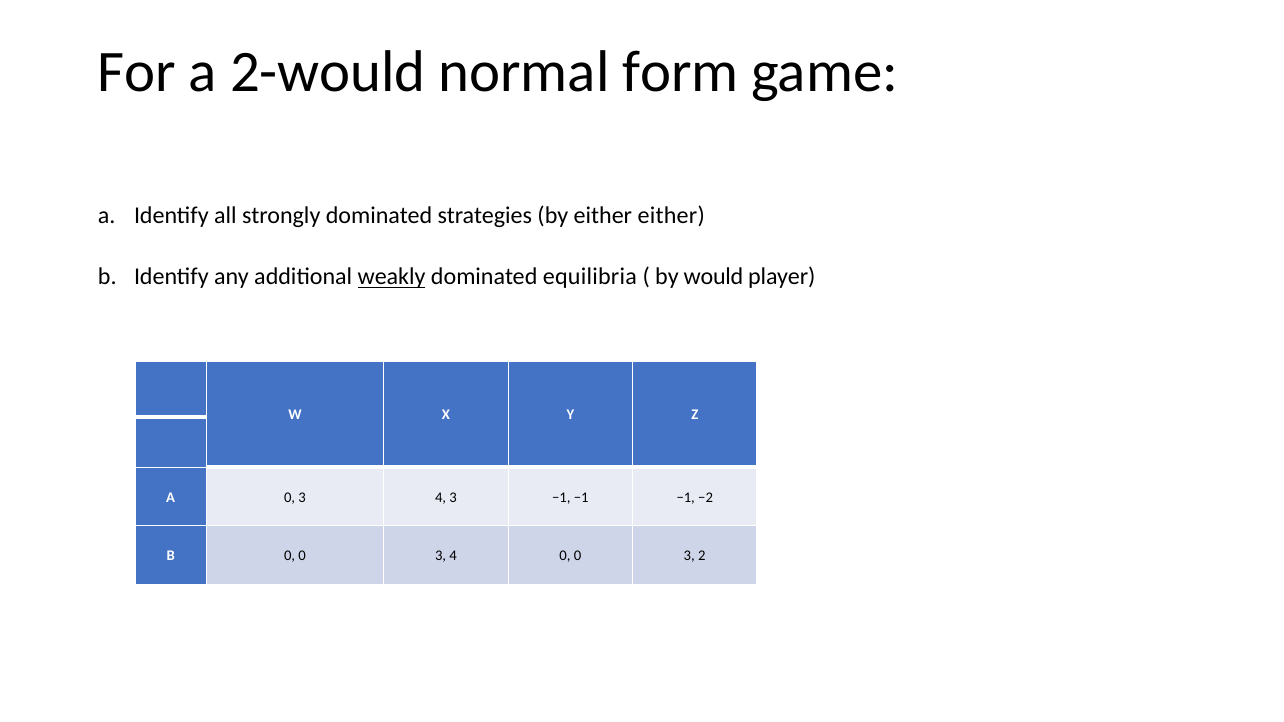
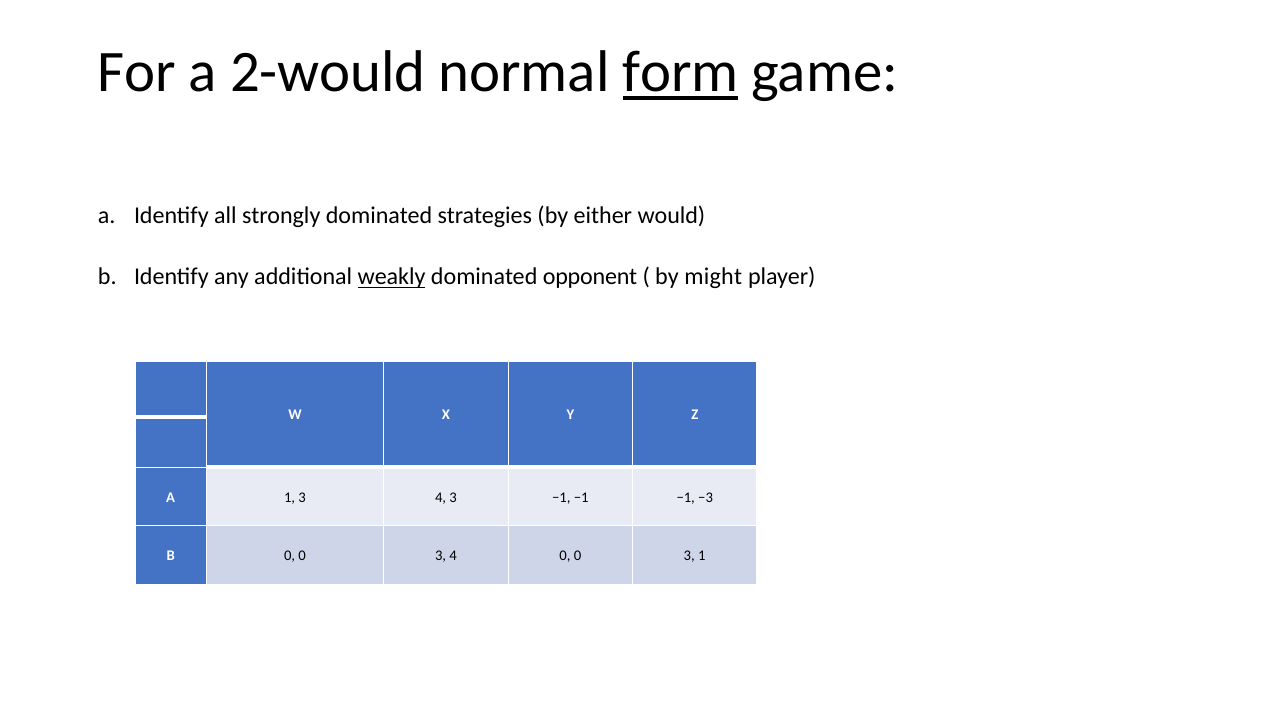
form underline: none -> present
either either: either -> would
equilibria: equilibria -> opponent
would: would -> might
A 0: 0 -> 1
−2: −2 -> −3
3 2: 2 -> 1
